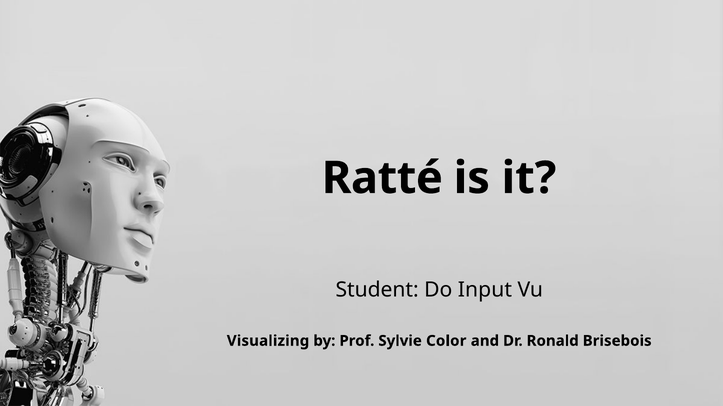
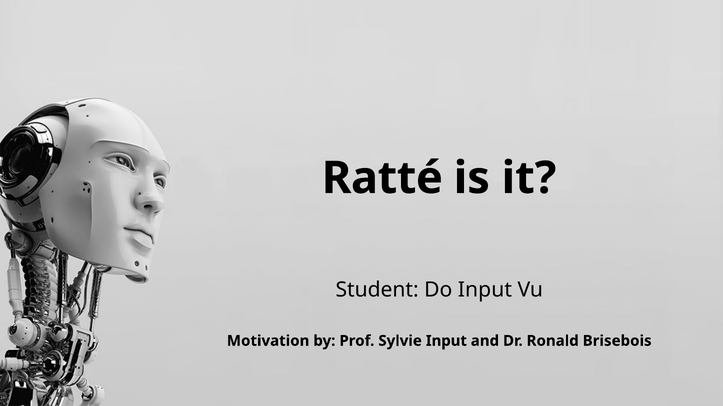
Visualizing: Visualizing -> Motivation
Sylvie Color: Color -> Input
